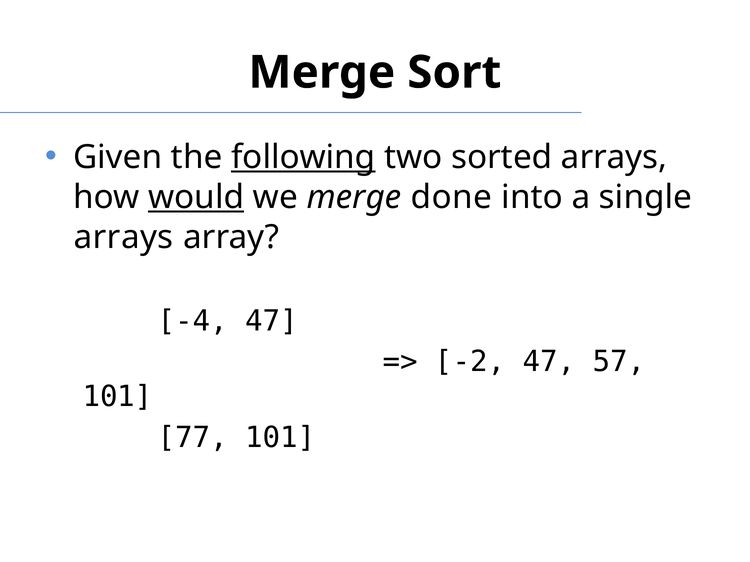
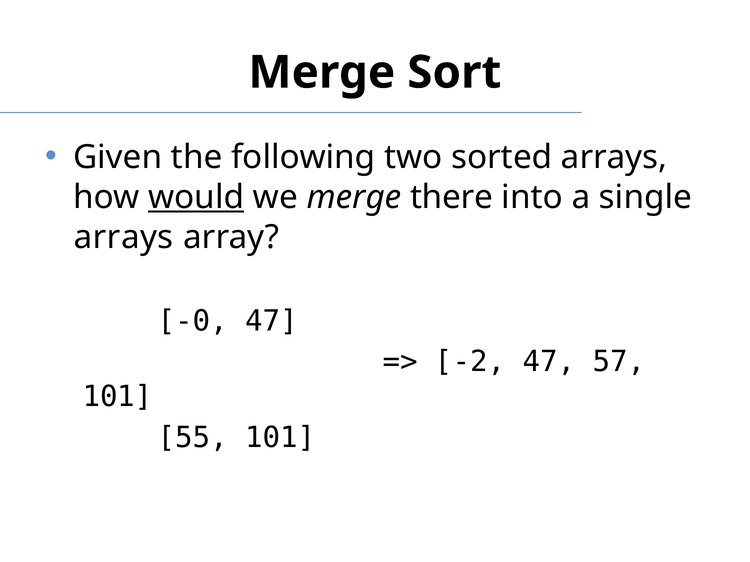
following underline: present -> none
done: done -> there
-4: -4 -> -0
77: 77 -> 55
